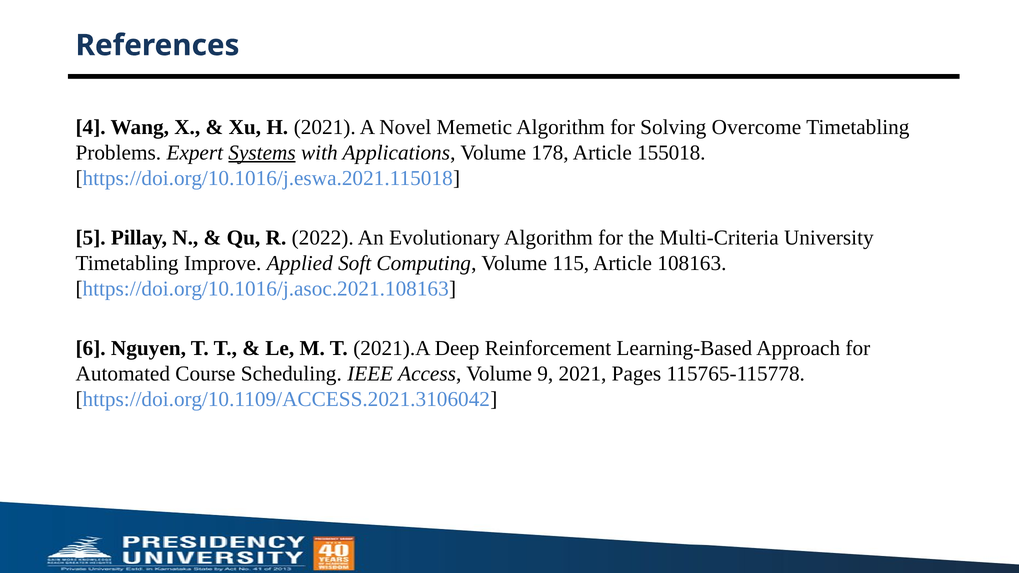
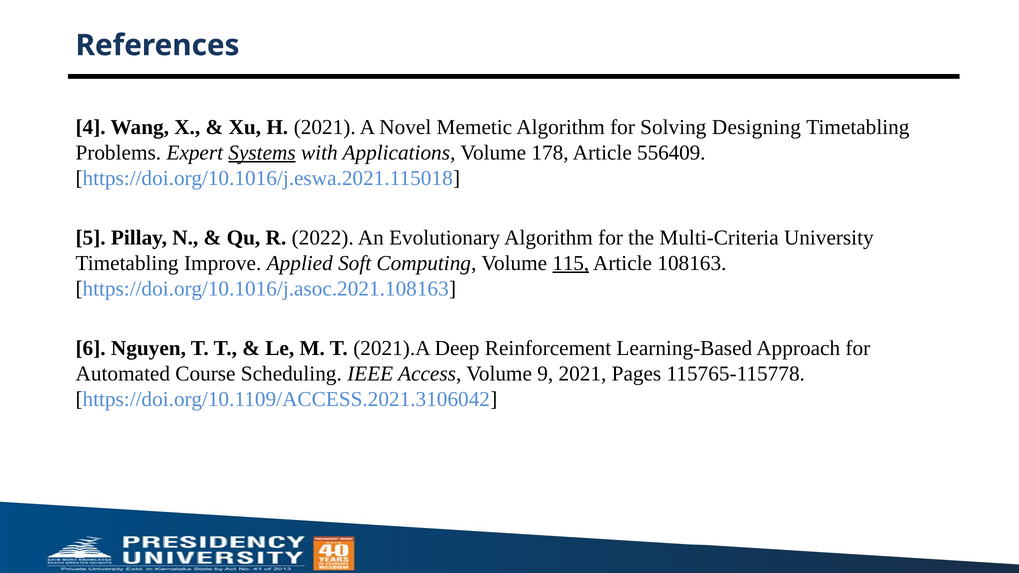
Overcome: Overcome -> Designing
155018: 155018 -> 556409
115 underline: none -> present
